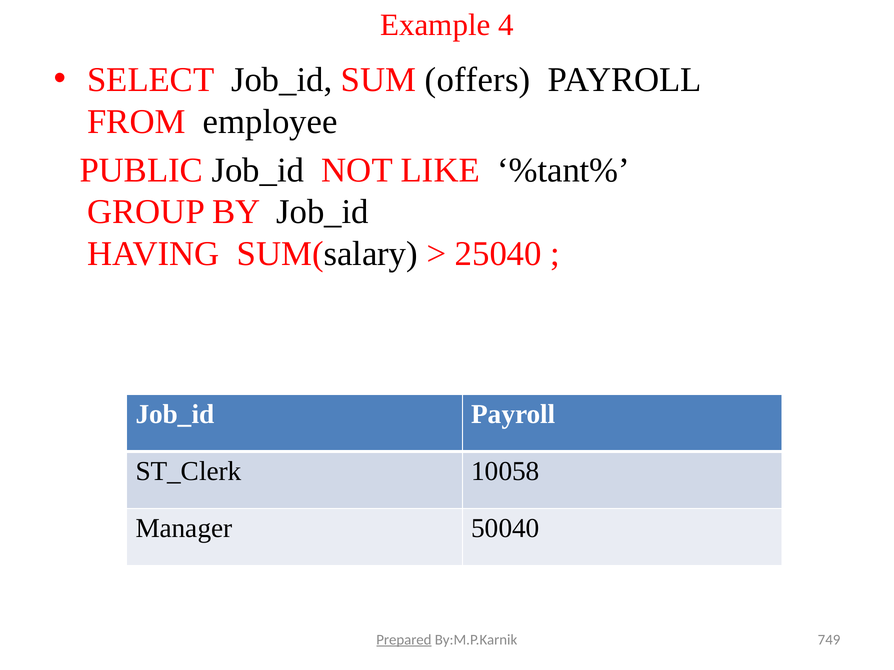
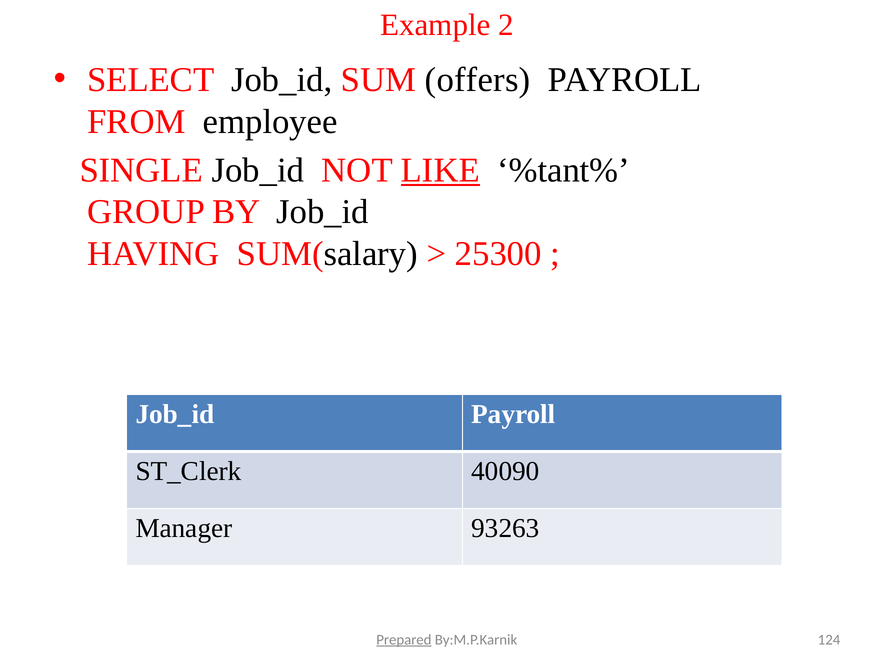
4: 4 -> 2
PUBLIC: PUBLIC -> SINGLE
LIKE underline: none -> present
25040: 25040 -> 25300
10058: 10058 -> 40090
50040: 50040 -> 93263
749: 749 -> 124
